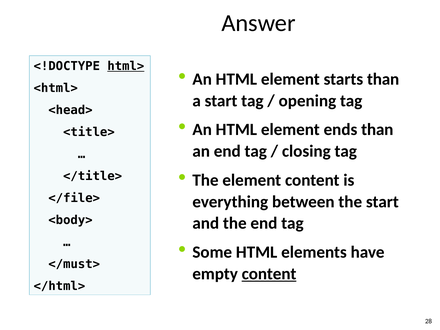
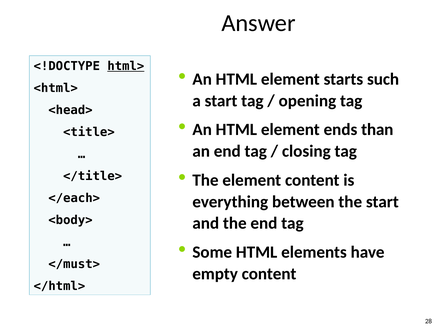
starts than: than -> such
</file>: </file> -> </each>
content at (269, 274) underline: present -> none
